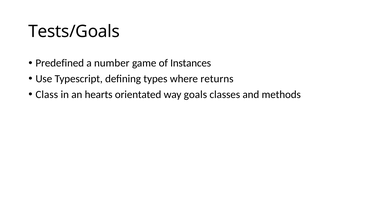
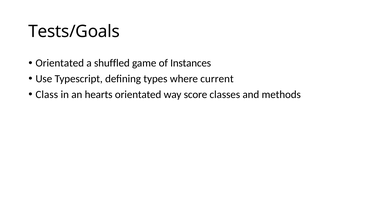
Predefined at (60, 63): Predefined -> Orientated
number: number -> shuffled
returns: returns -> current
goals: goals -> score
